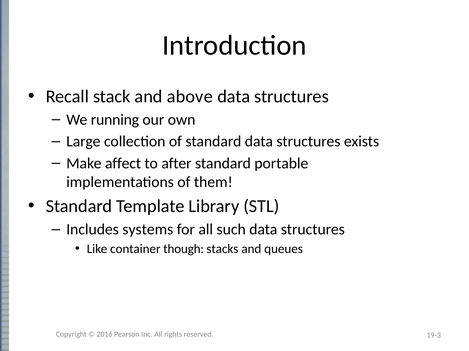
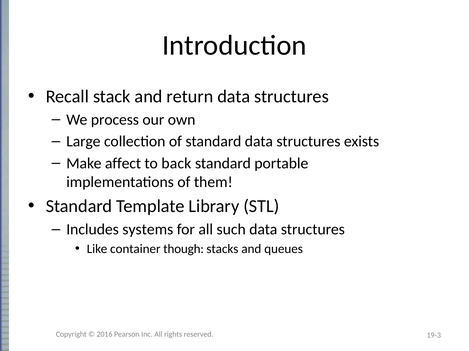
above: above -> return
running: running -> process
after: after -> back
